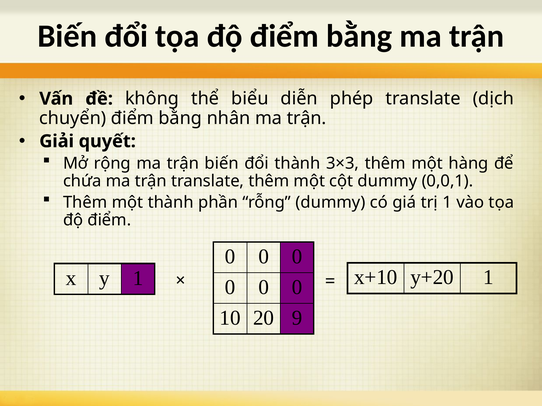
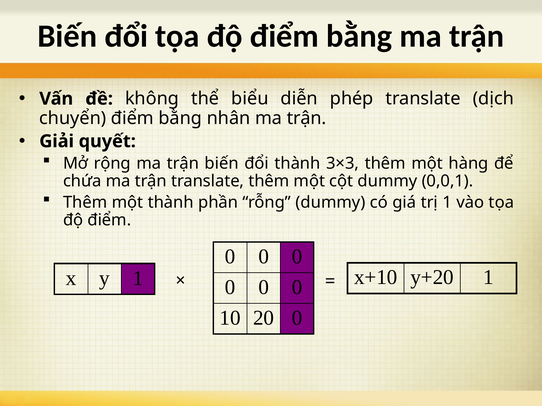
20 9: 9 -> 0
